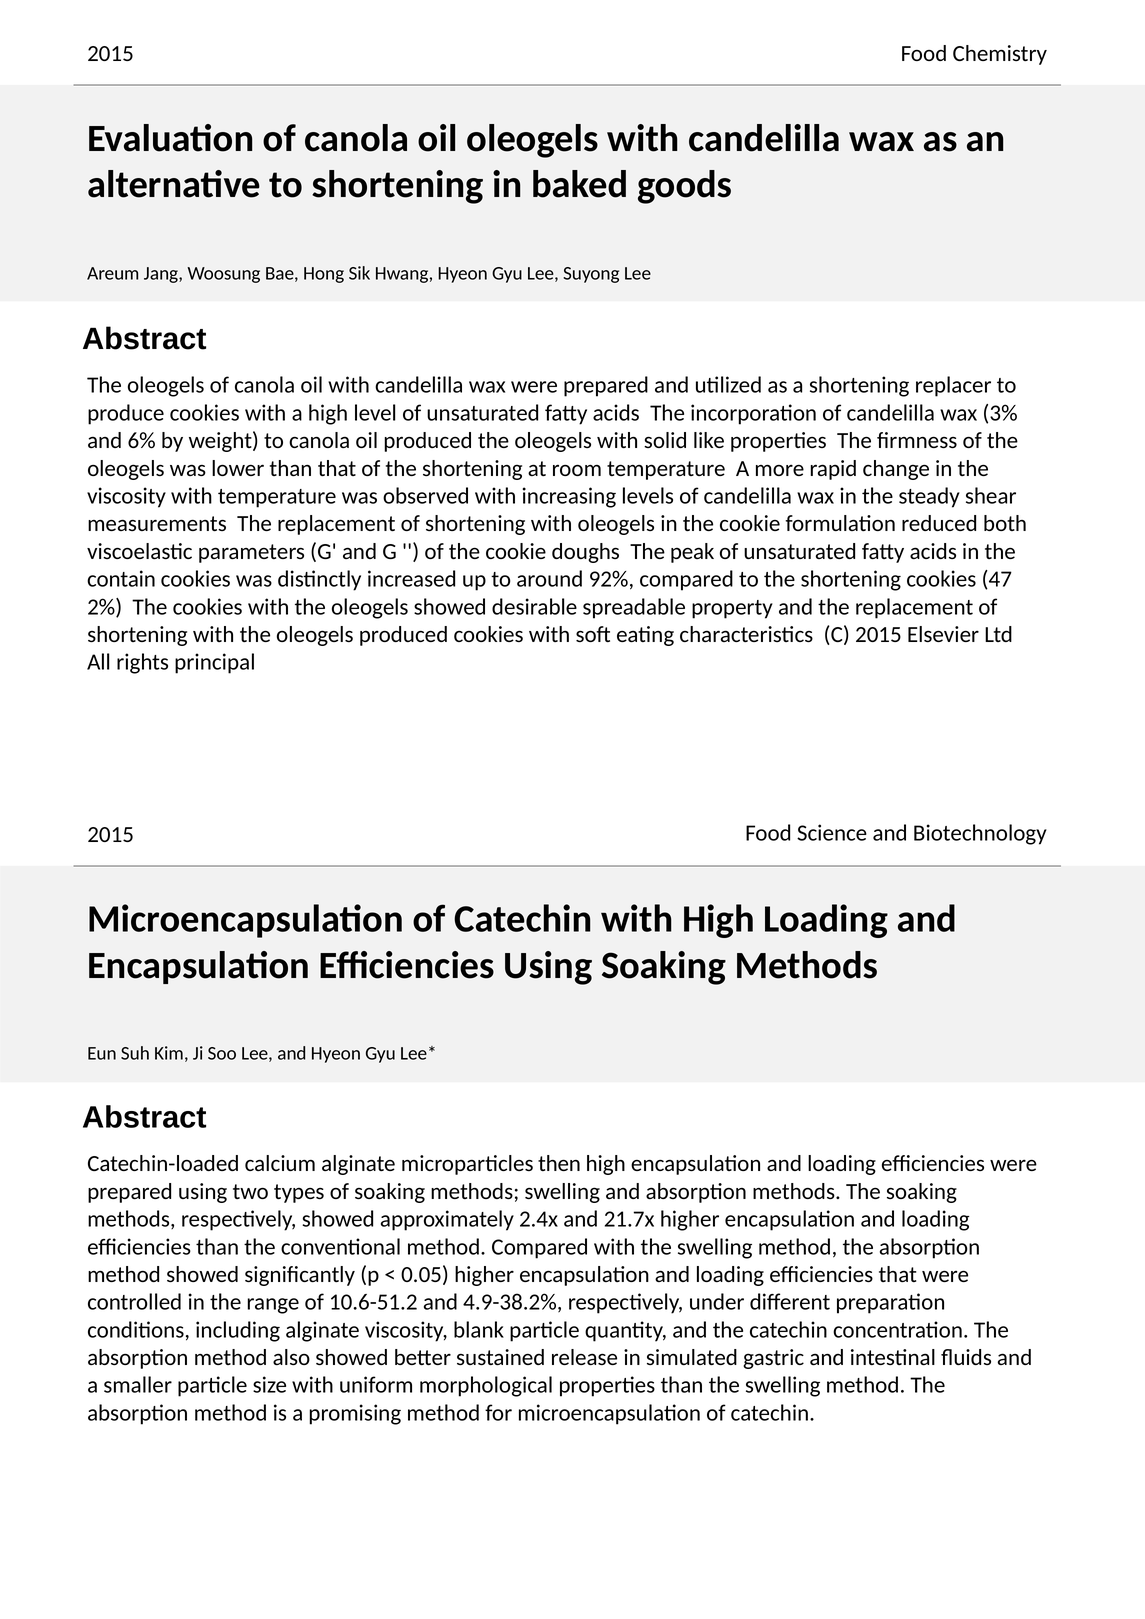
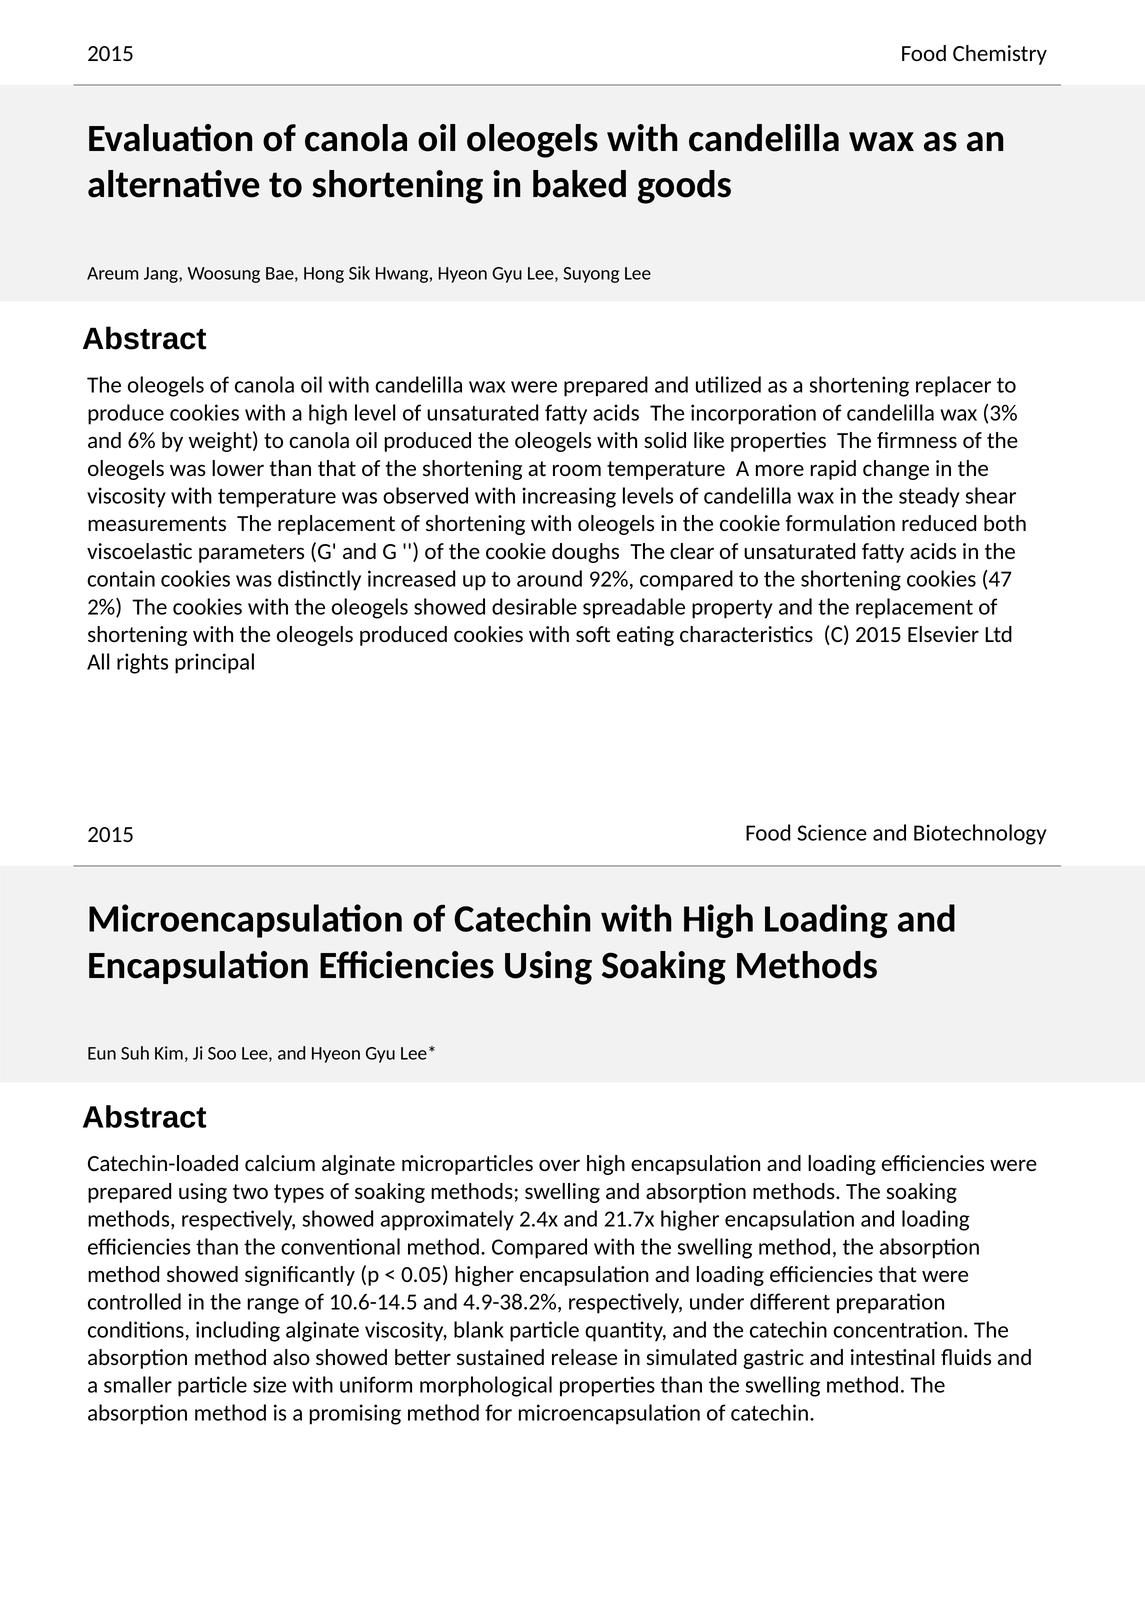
peak: peak -> clear
then: then -> over
10.6-51.2: 10.6-51.2 -> 10.6-14.5
